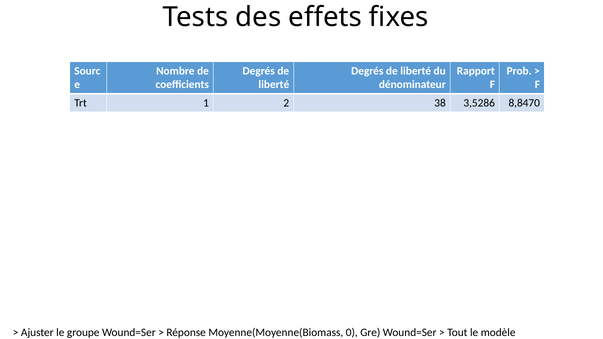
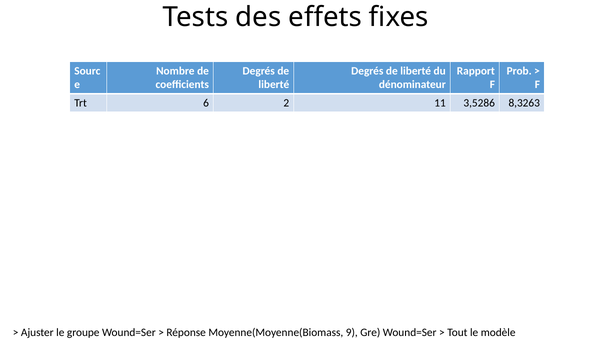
1: 1 -> 6
38: 38 -> 11
8,8470: 8,8470 -> 8,3263
0: 0 -> 9
